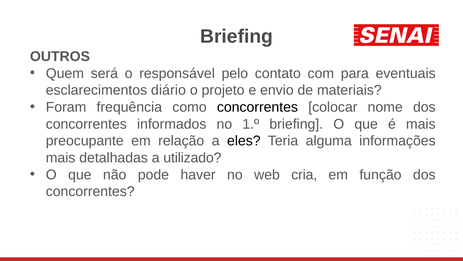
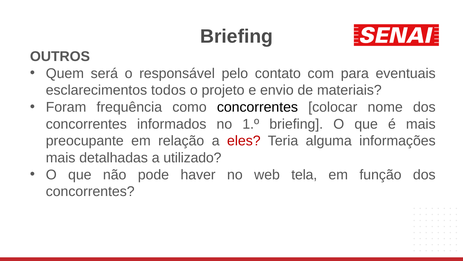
diário: diário -> todos
eles colour: black -> red
cria: cria -> tela
